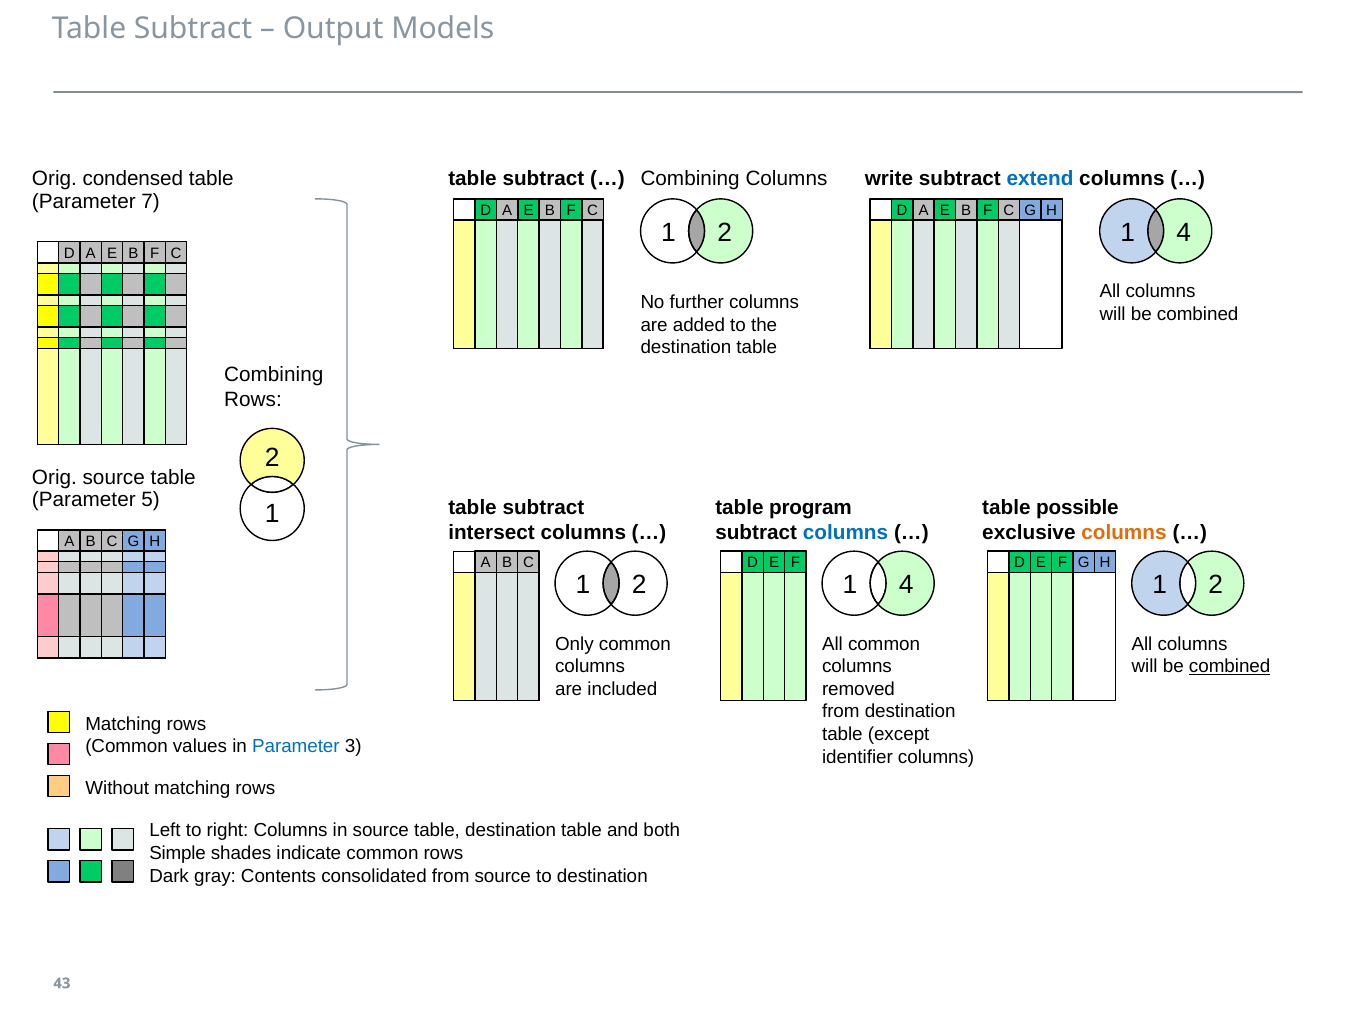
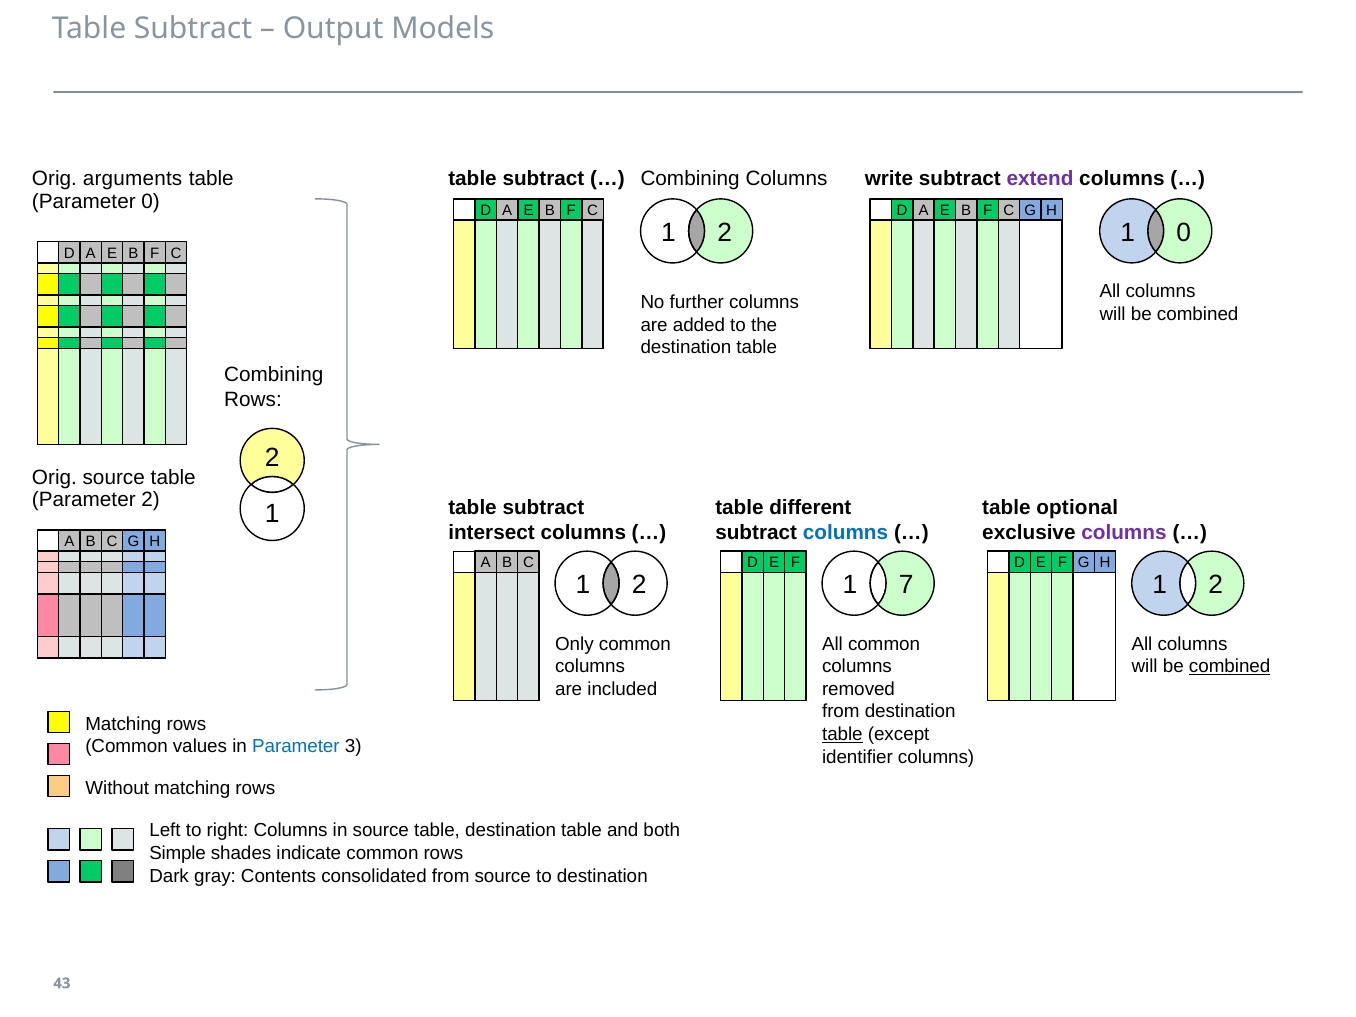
condensed: condensed -> arguments
extend colour: blue -> purple
Parameter 7: 7 -> 0
4 at (1184, 233): 4 -> 0
Parameter 5: 5 -> 2
program: program -> different
possible: possible -> optional
columns at (1124, 533) colour: orange -> purple
4 at (906, 585): 4 -> 7
table at (842, 734) underline: none -> present
